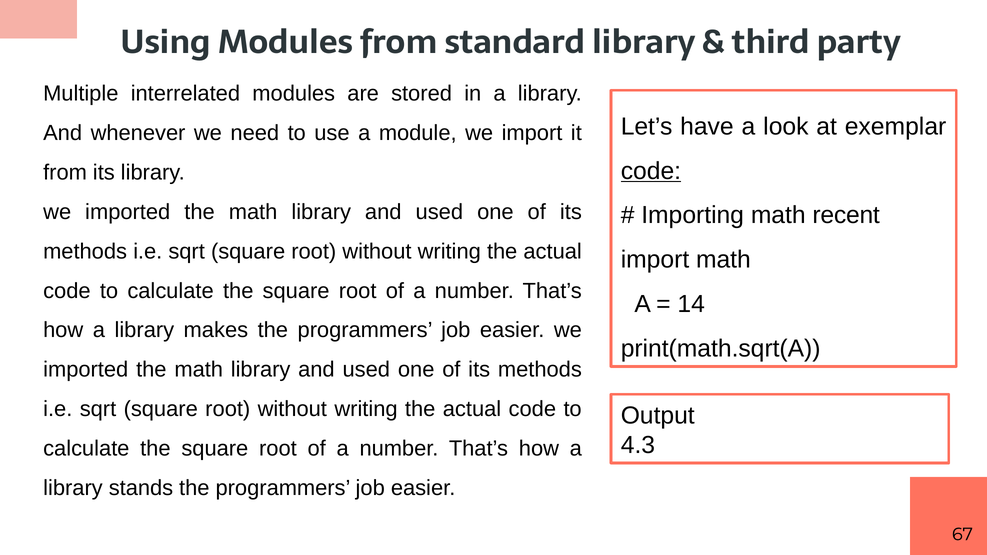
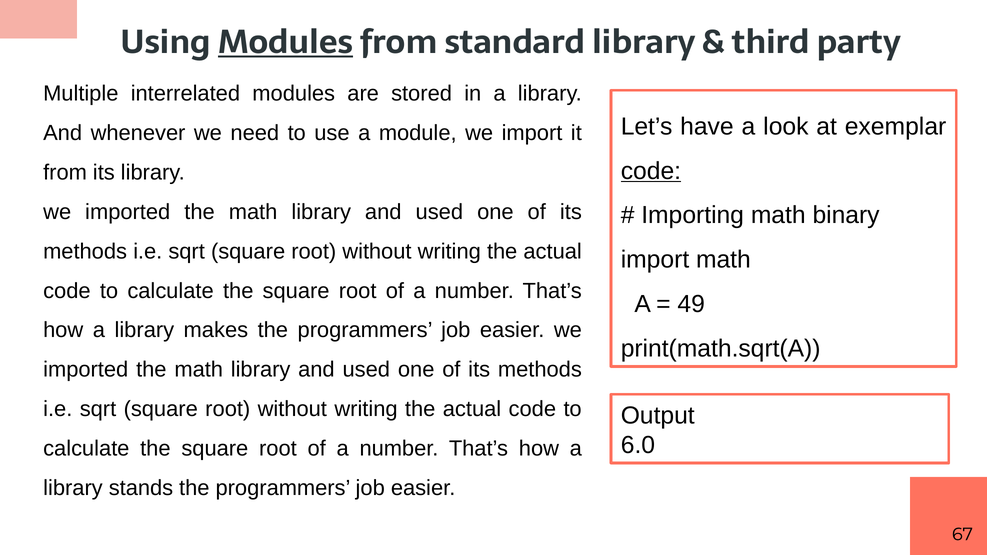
Modules at (286, 43) underline: none -> present
recent: recent -> binary
14: 14 -> 49
4.3: 4.3 -> 6.0
